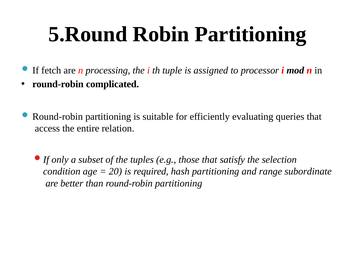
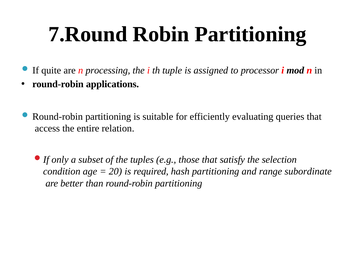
5.Round: 5.Round -> 7.Round
fetch: fetch -> quite
complicated: complicated -> applications
